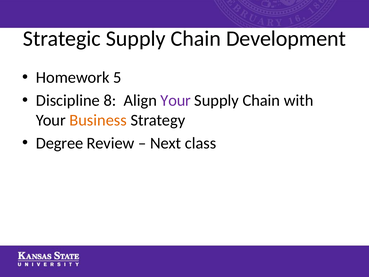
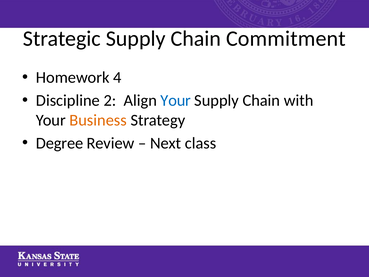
Development: Development -> Commitment
5: 5 -> 4
8: 8 -> 2
Your at (176, 100) colour: purple -> blue
